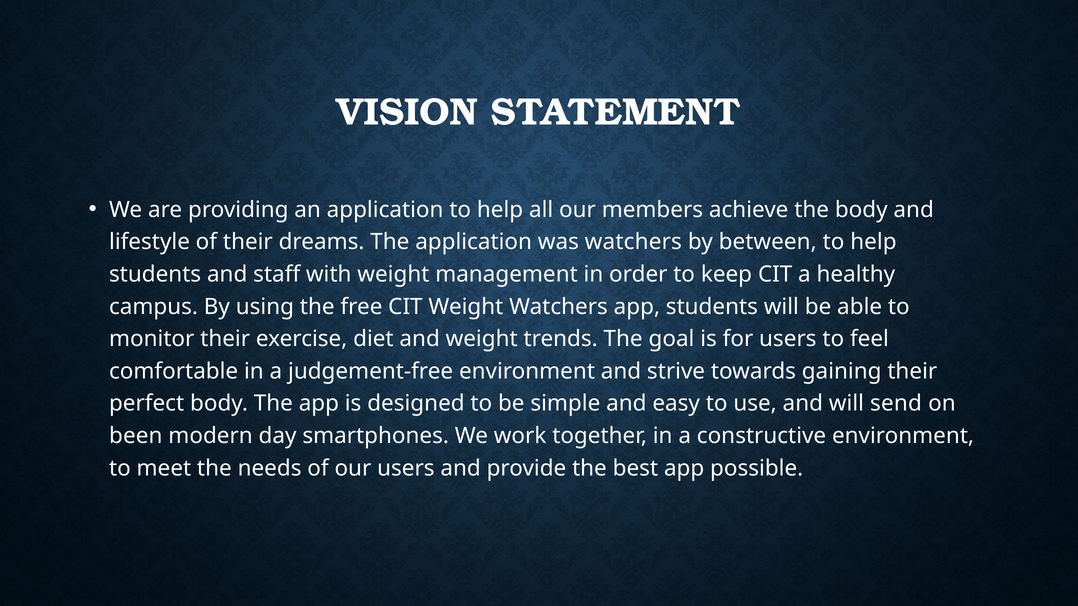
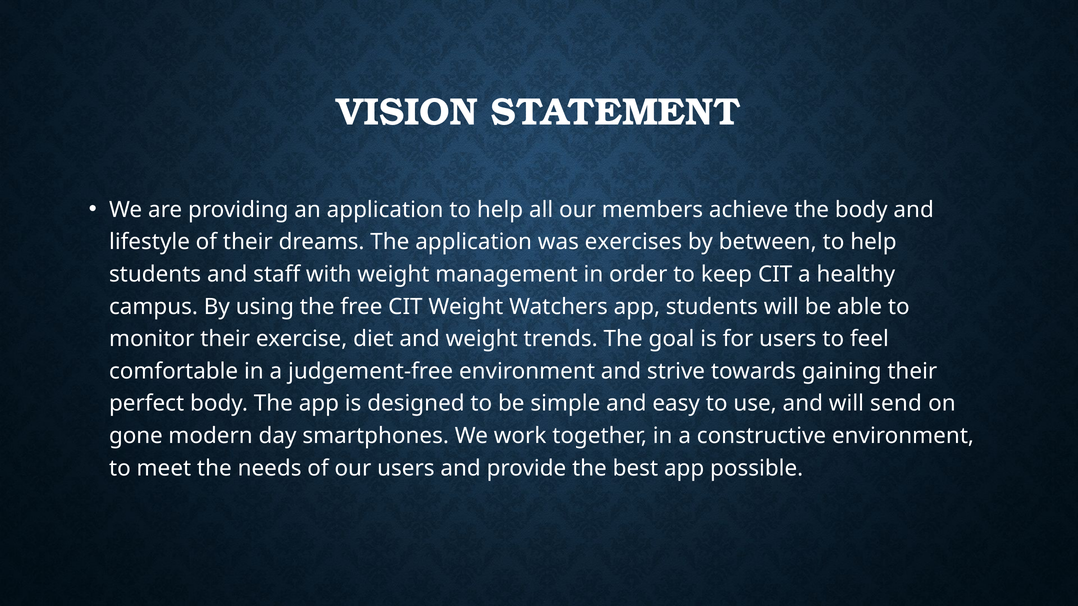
was watchers: watchers -> exercises
been: been -> gone
